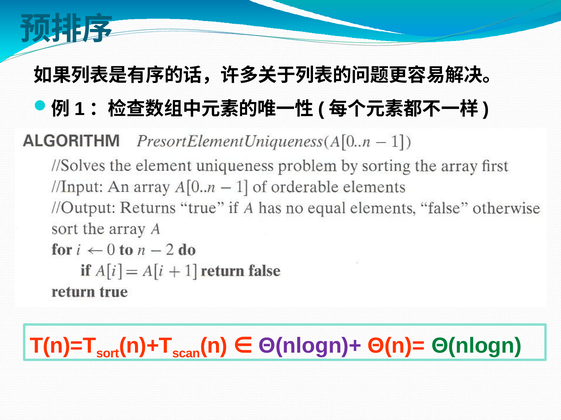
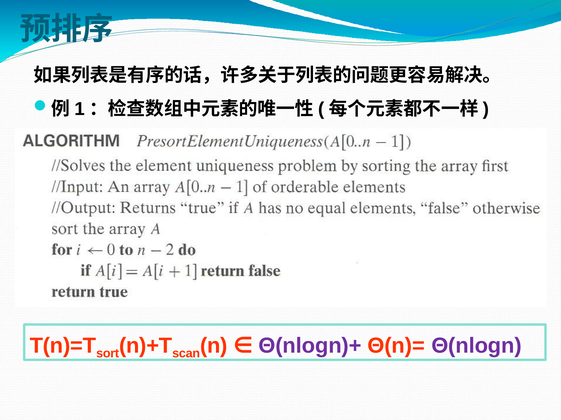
Θ(nlogn colour: green -> purple
